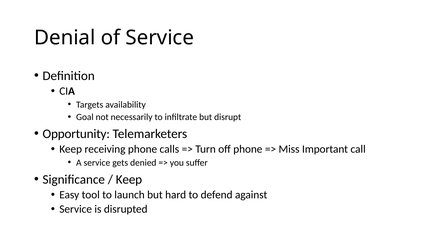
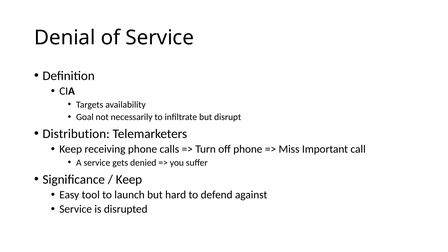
Opportunity: Opportunity -> Distribution
